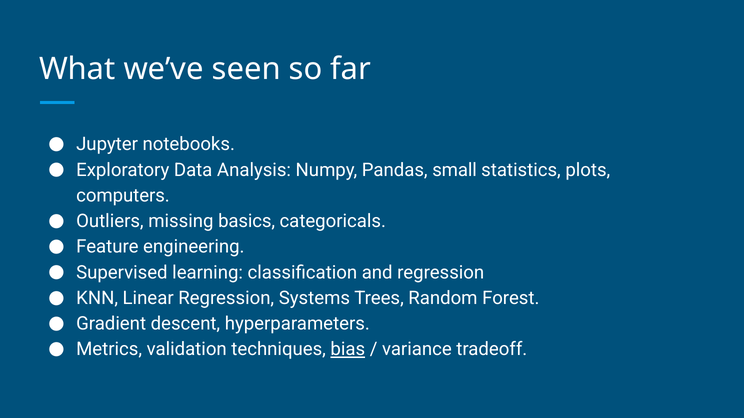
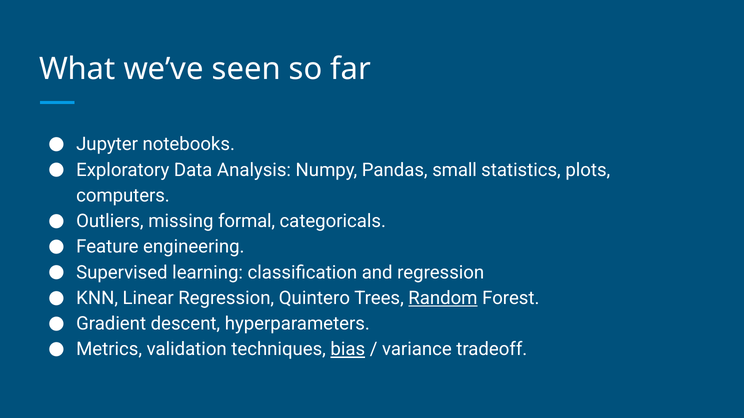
basics: basics -> formal
Systems: Systems -> Quintero
Random underline: none -> present
